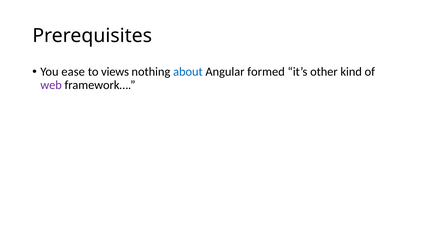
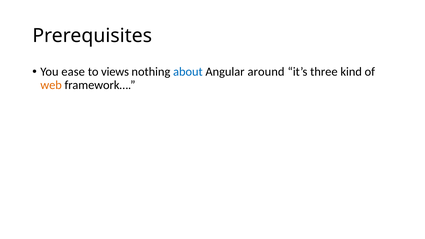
formed: formed -> around
other: other -> three
web colour: purple -> orange
